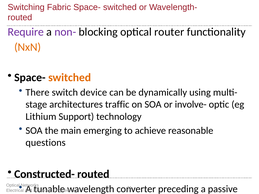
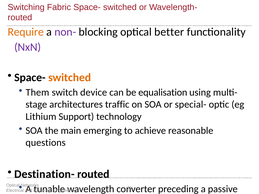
Require colour: purple -> orange
optical router: router -> better
NxN colour: orange -> purple
There: There -> Them
dynamically: dynamically -> equalisation
involve-: involve- -> special-
Constructed-: Constructed- -> Destination-
